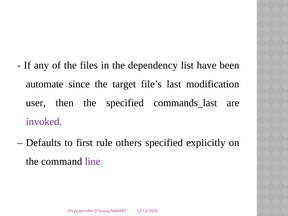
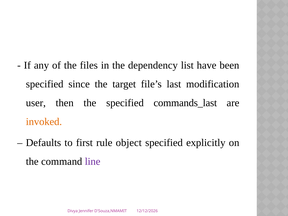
automate at (45, 84): automate -> specified
invoked colour: purple -> orange
others: others -> object
